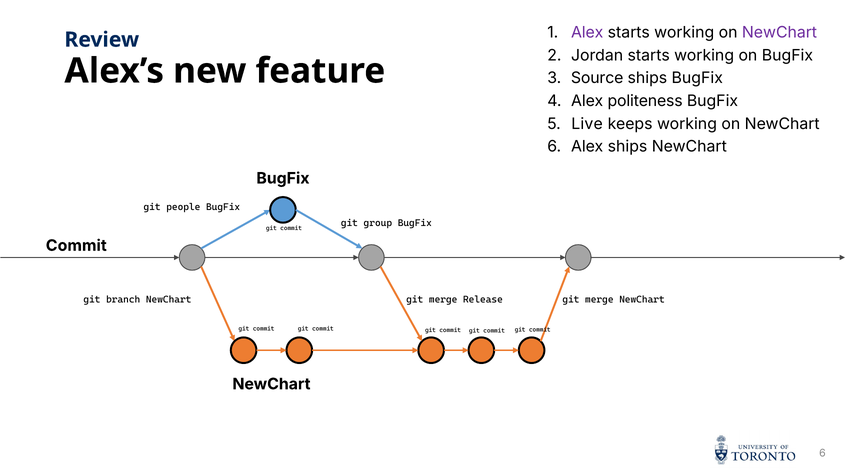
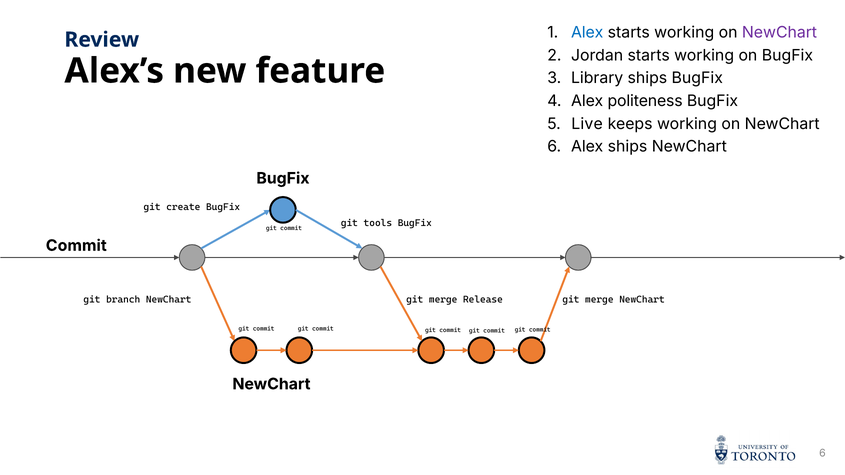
Alex at (587, 33) colour: purple -> blue
Source: Source -> Library
people: people -> create
group: group -> tools
